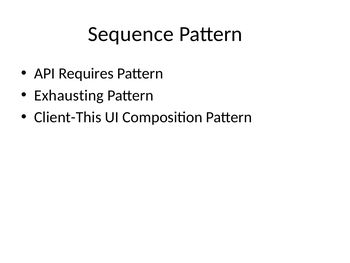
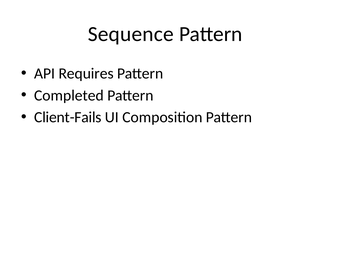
Exhausting: Exhausting -> Completed
Client-This: Client-This -> Client-Fails
